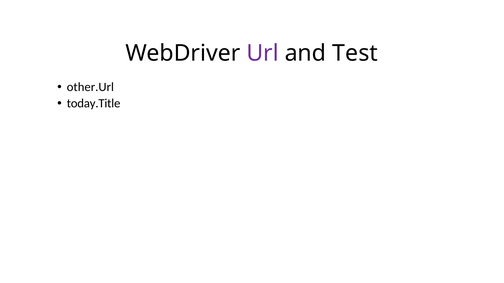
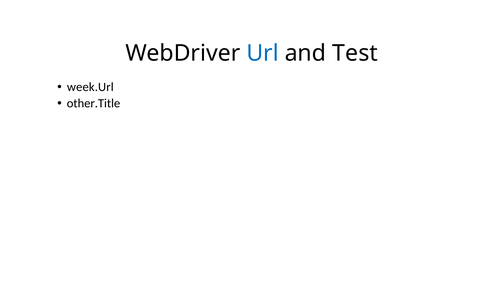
Url colour: purple -> blue
other.Url: other.Url -> week.Url
today.Title: today.Title -> other.Title
